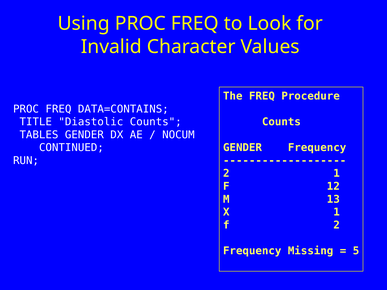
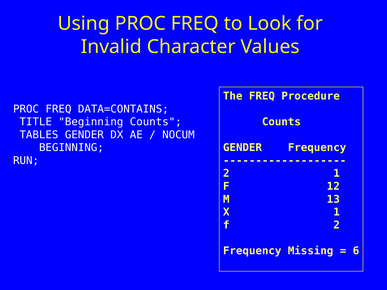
TITLE Diastolic: Diastolic -> Beginning
CONTINUED at (71, 148): CONTINUED -> BEGINNING
5: 5 -> 6
